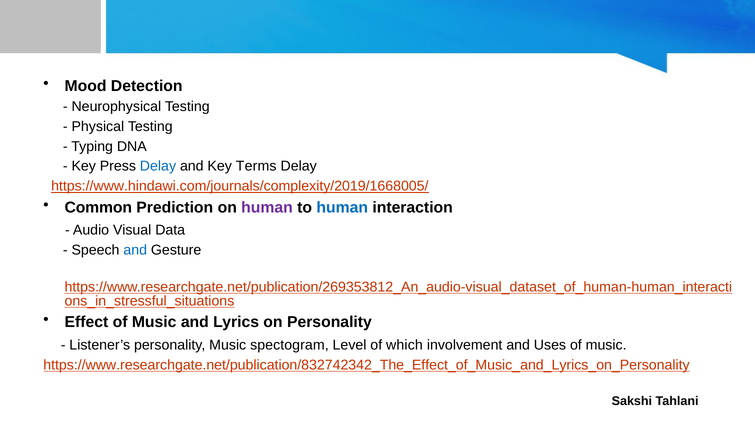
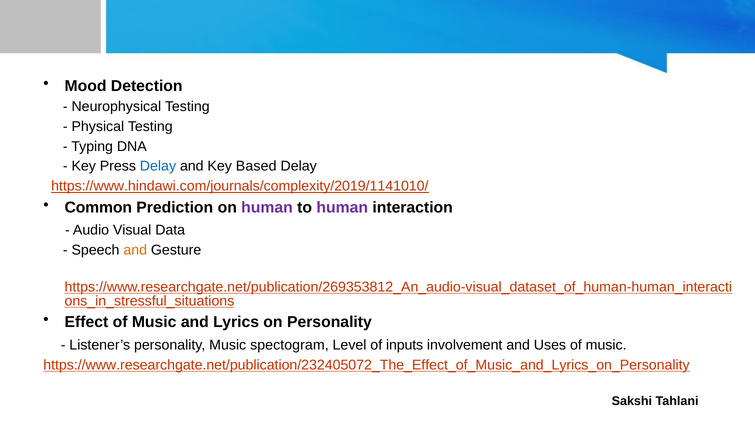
Terms: Terms -> Based
https://www.hindawi.com/journals/complexity/2019/1668005/: https://www.hindawi.com/journals/complexity/2019/1668005/ -> https://www.hindawi.com/journals/complexity/2019/1141010/
human at (342, 207) colour: blue -> purple
and at (135, 250) colour: blue -> orange
which: which -> inputs
https://www.researchgate.net/publication/832742342_The_Effect_of_Music_and_Lyrics_on_Personality: https://www.researchgate.net/publication/832742342_The_Effect_of_Music_and_Lyrics_on_Personality -> https://www.researchgate.net/publication/232405072_The_Effect_of_Music_and_Lyrics_on_Personality
